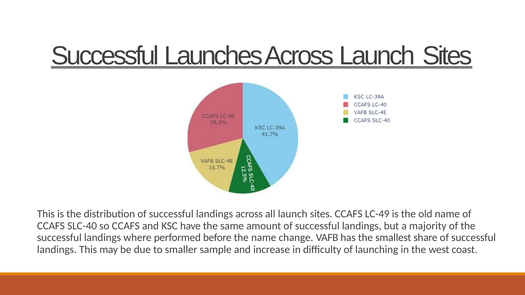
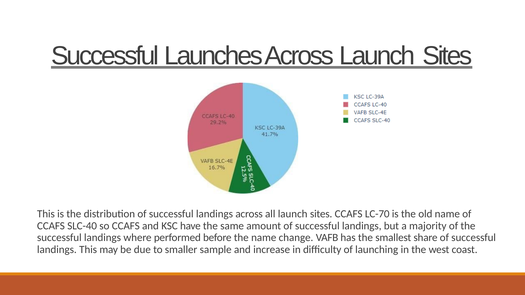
LC-49: LC-49 -> LC-70
